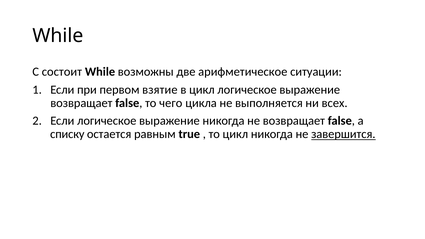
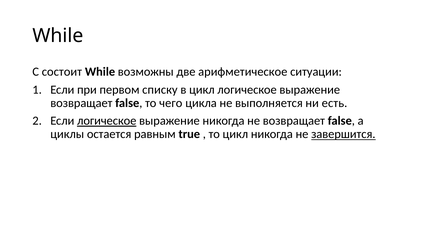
взятие: взятие -> списку
всех: всех -> есть
логическое at (107, 121) underline: none -> present
списку: списку -> циклы
